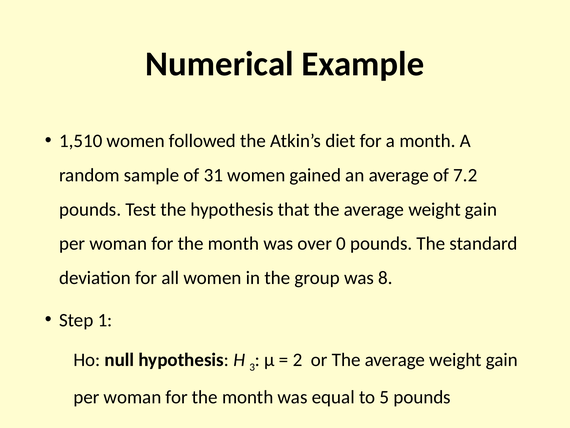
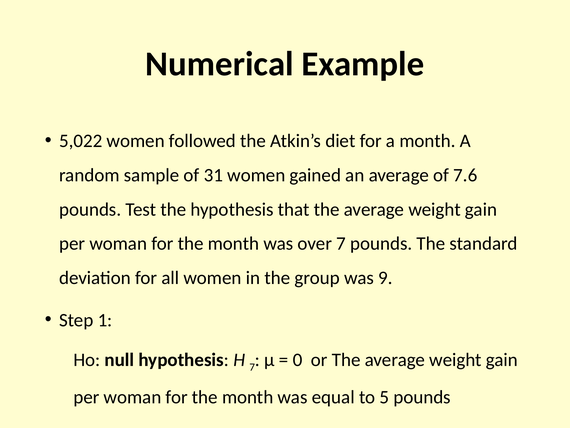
1,510: 1,510 -> 5,022
7.2: 7.2 -> 7.6
over 0: 0 -> 7
8: 8 -> 9
H 3: 3 -> 7
2: 2 -> 0
